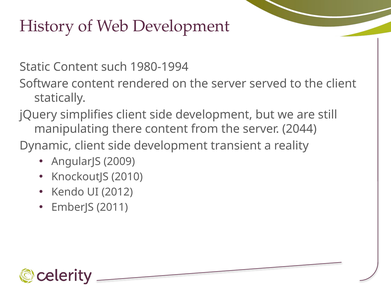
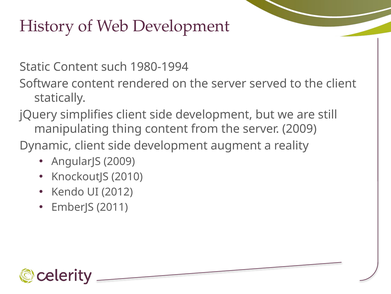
there: there -> thing
server 2044: 2044 -> 2009
transient: transient -> augment
